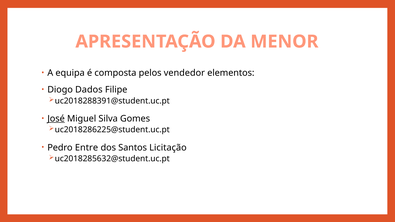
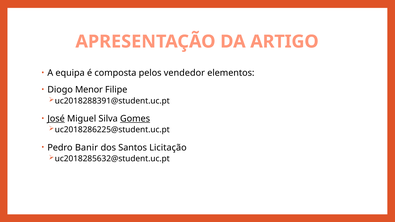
MENOR: MENOR -> ARTIGO
Dados: Dados -> Menor
Gomes underline: none -> present
Entre: Entre -> Banir
